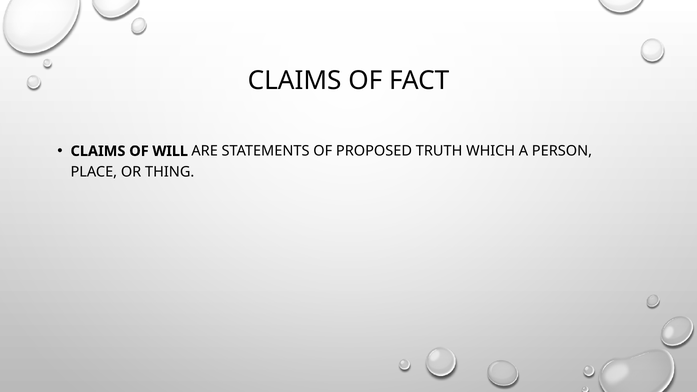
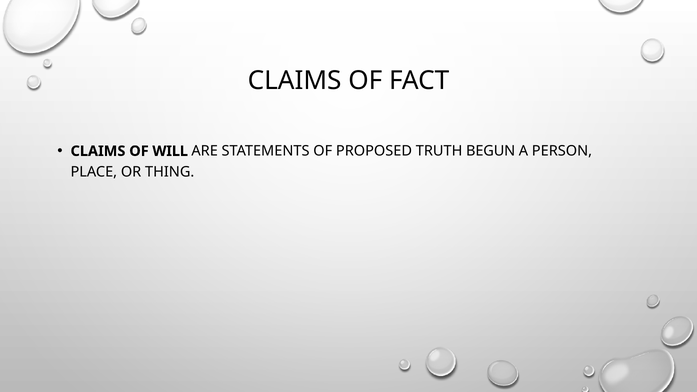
WHICH: WHICH -> BEGUN
